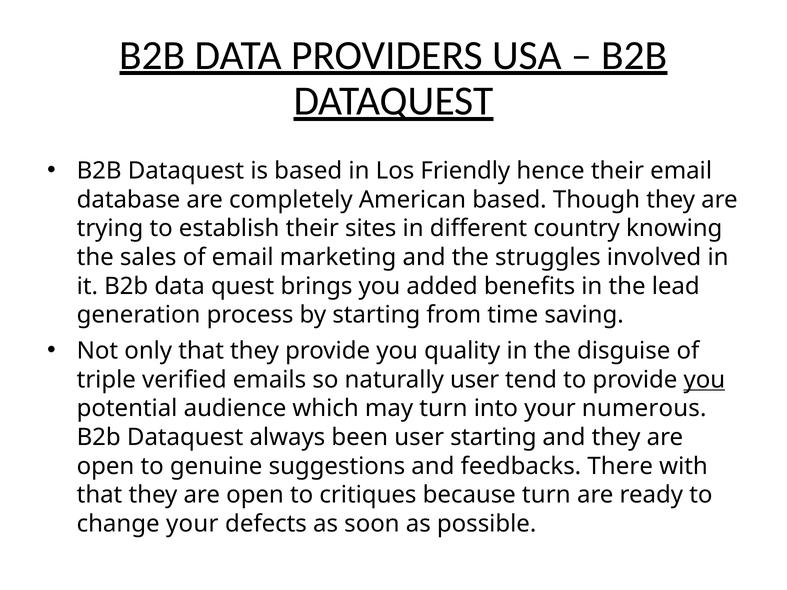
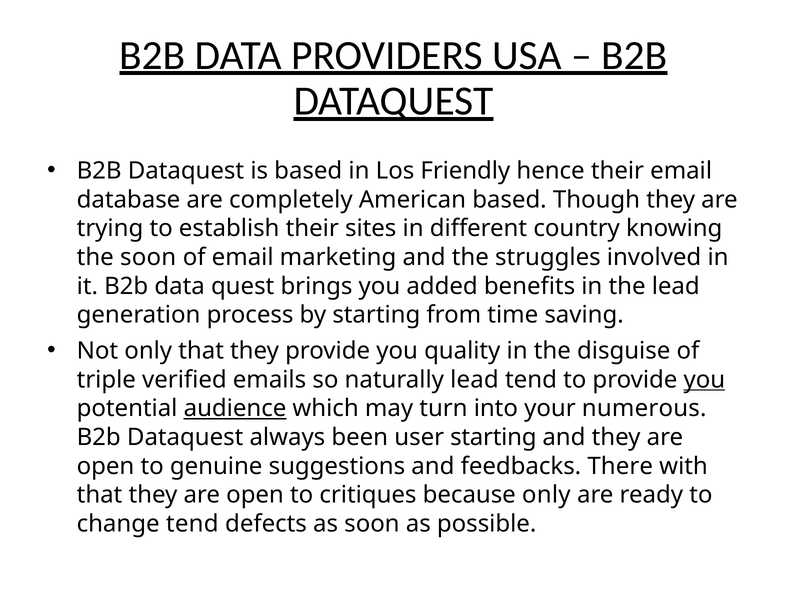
the sales: sales -> soon
naturally user: user -> lead
audience underline: none -> present
because turn: turn -> only
change your: your -> tend
